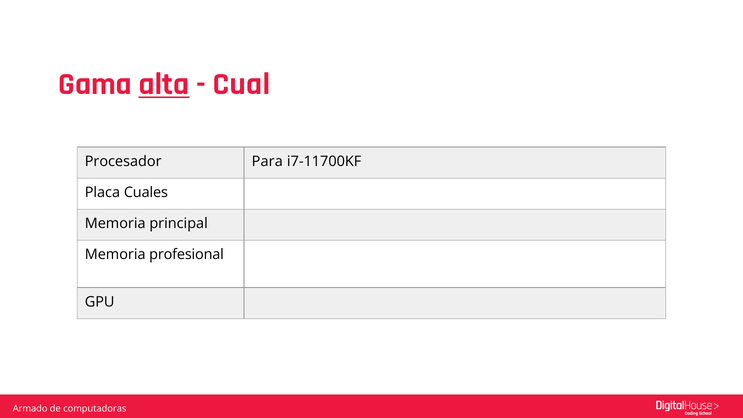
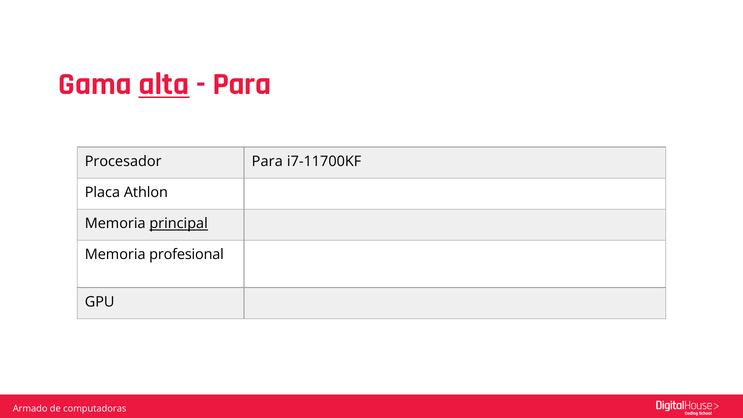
Cual at (242, 84): Cual -> Para
Cuales: Cuales -> Athlon
principal underline: none -> present
